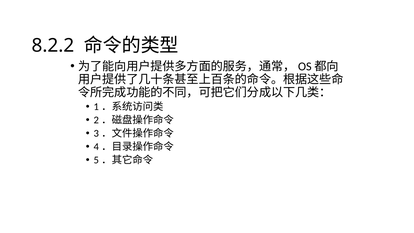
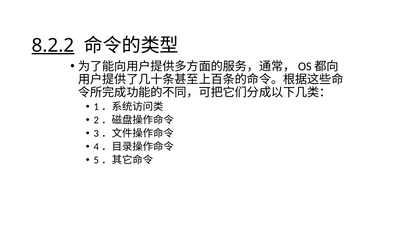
8.2.2 underline: none -> present
